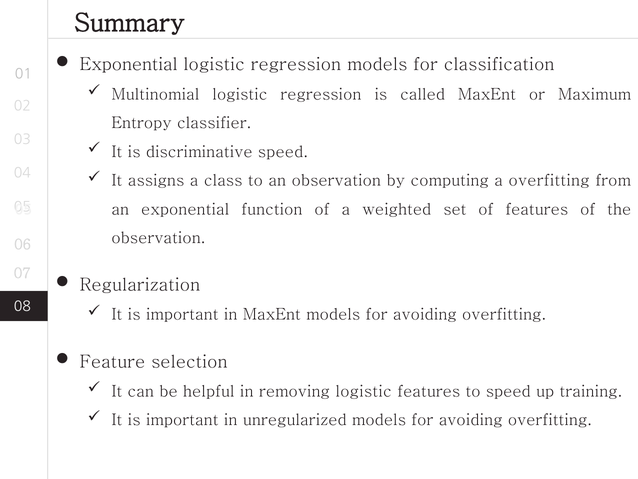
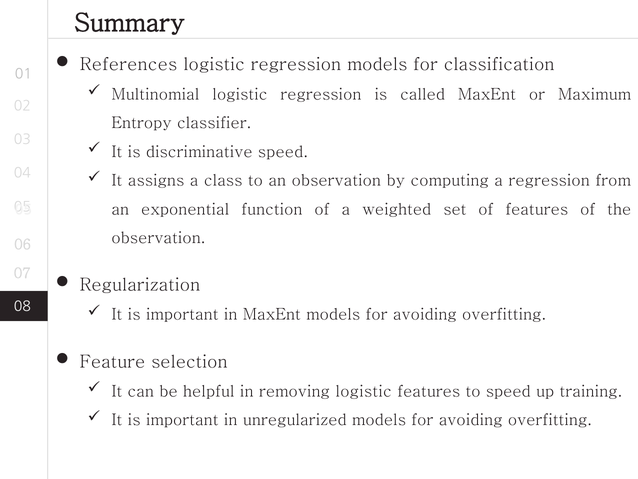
Exponential at (129, 65): Exponential -> References
a overfitting: overfitting -> regression
